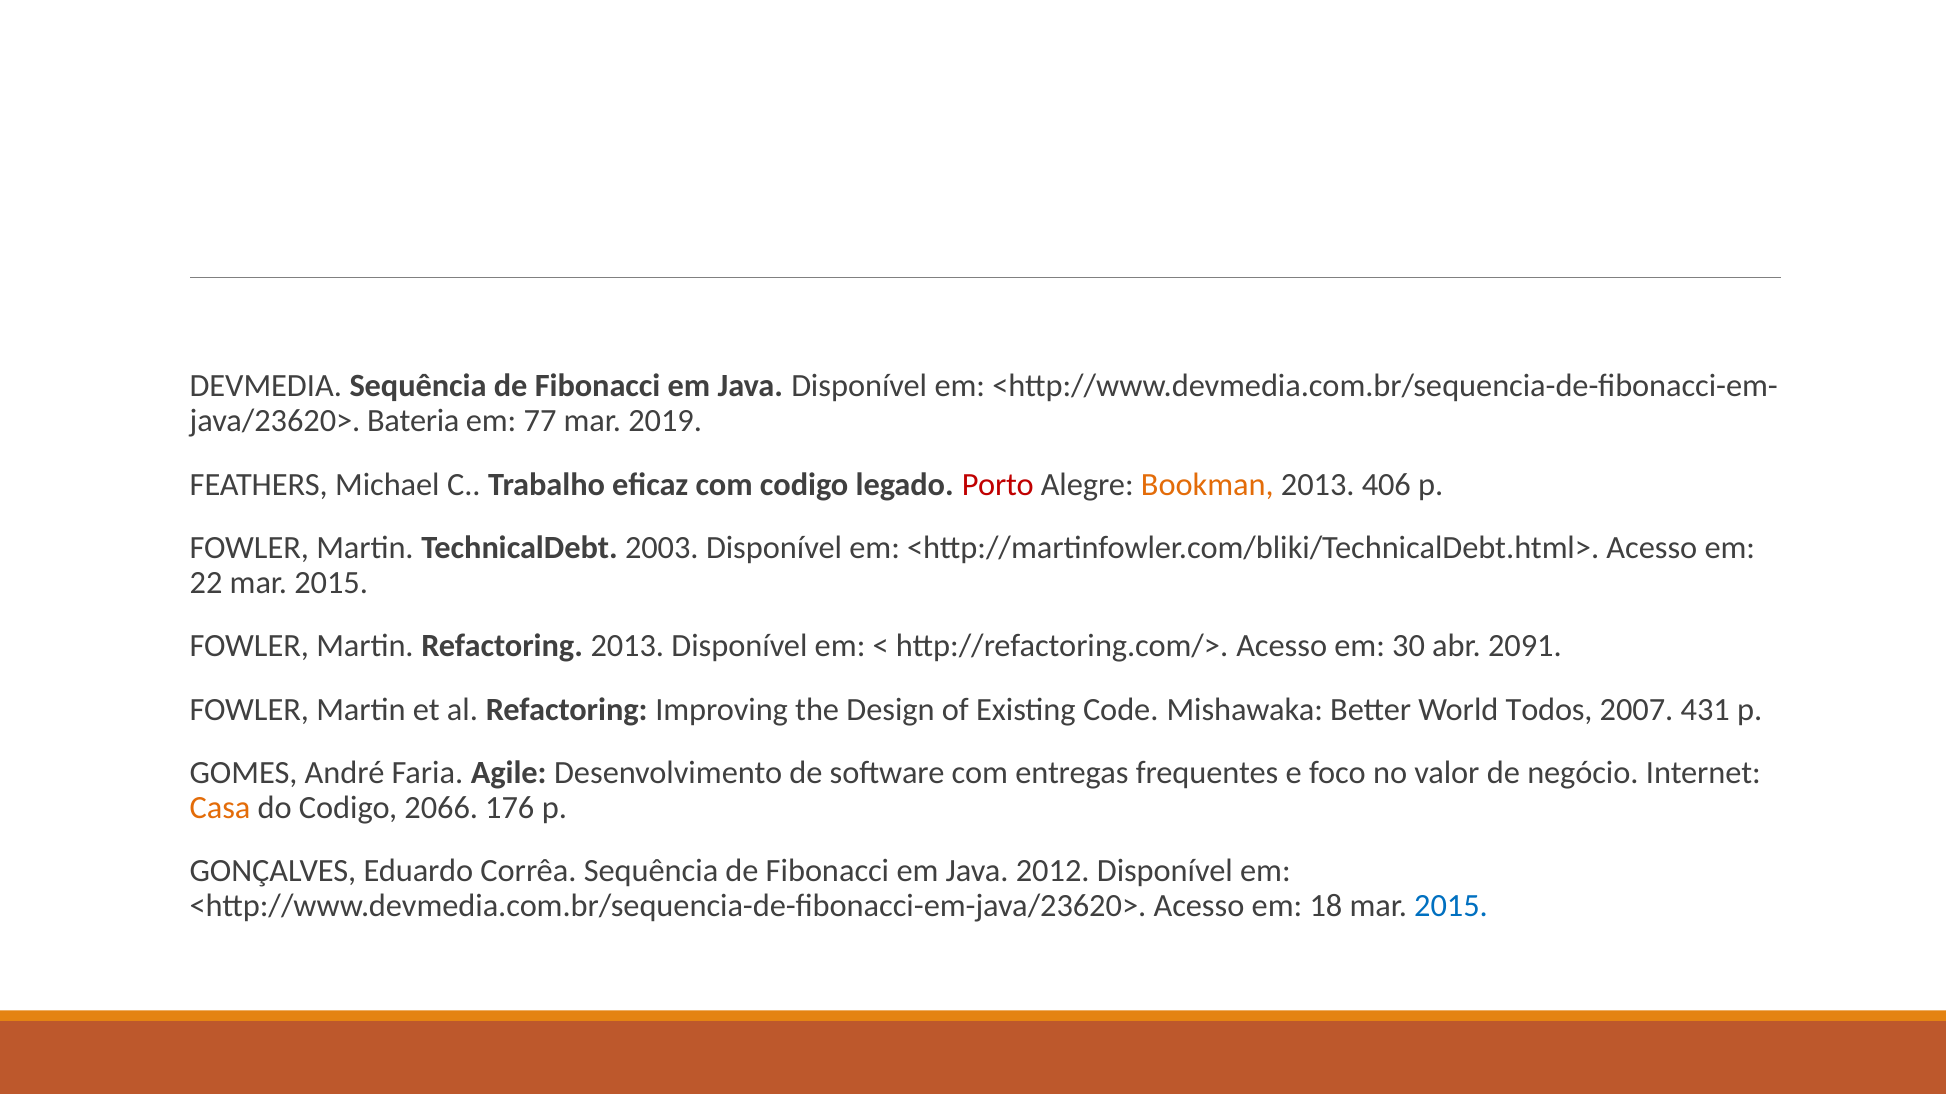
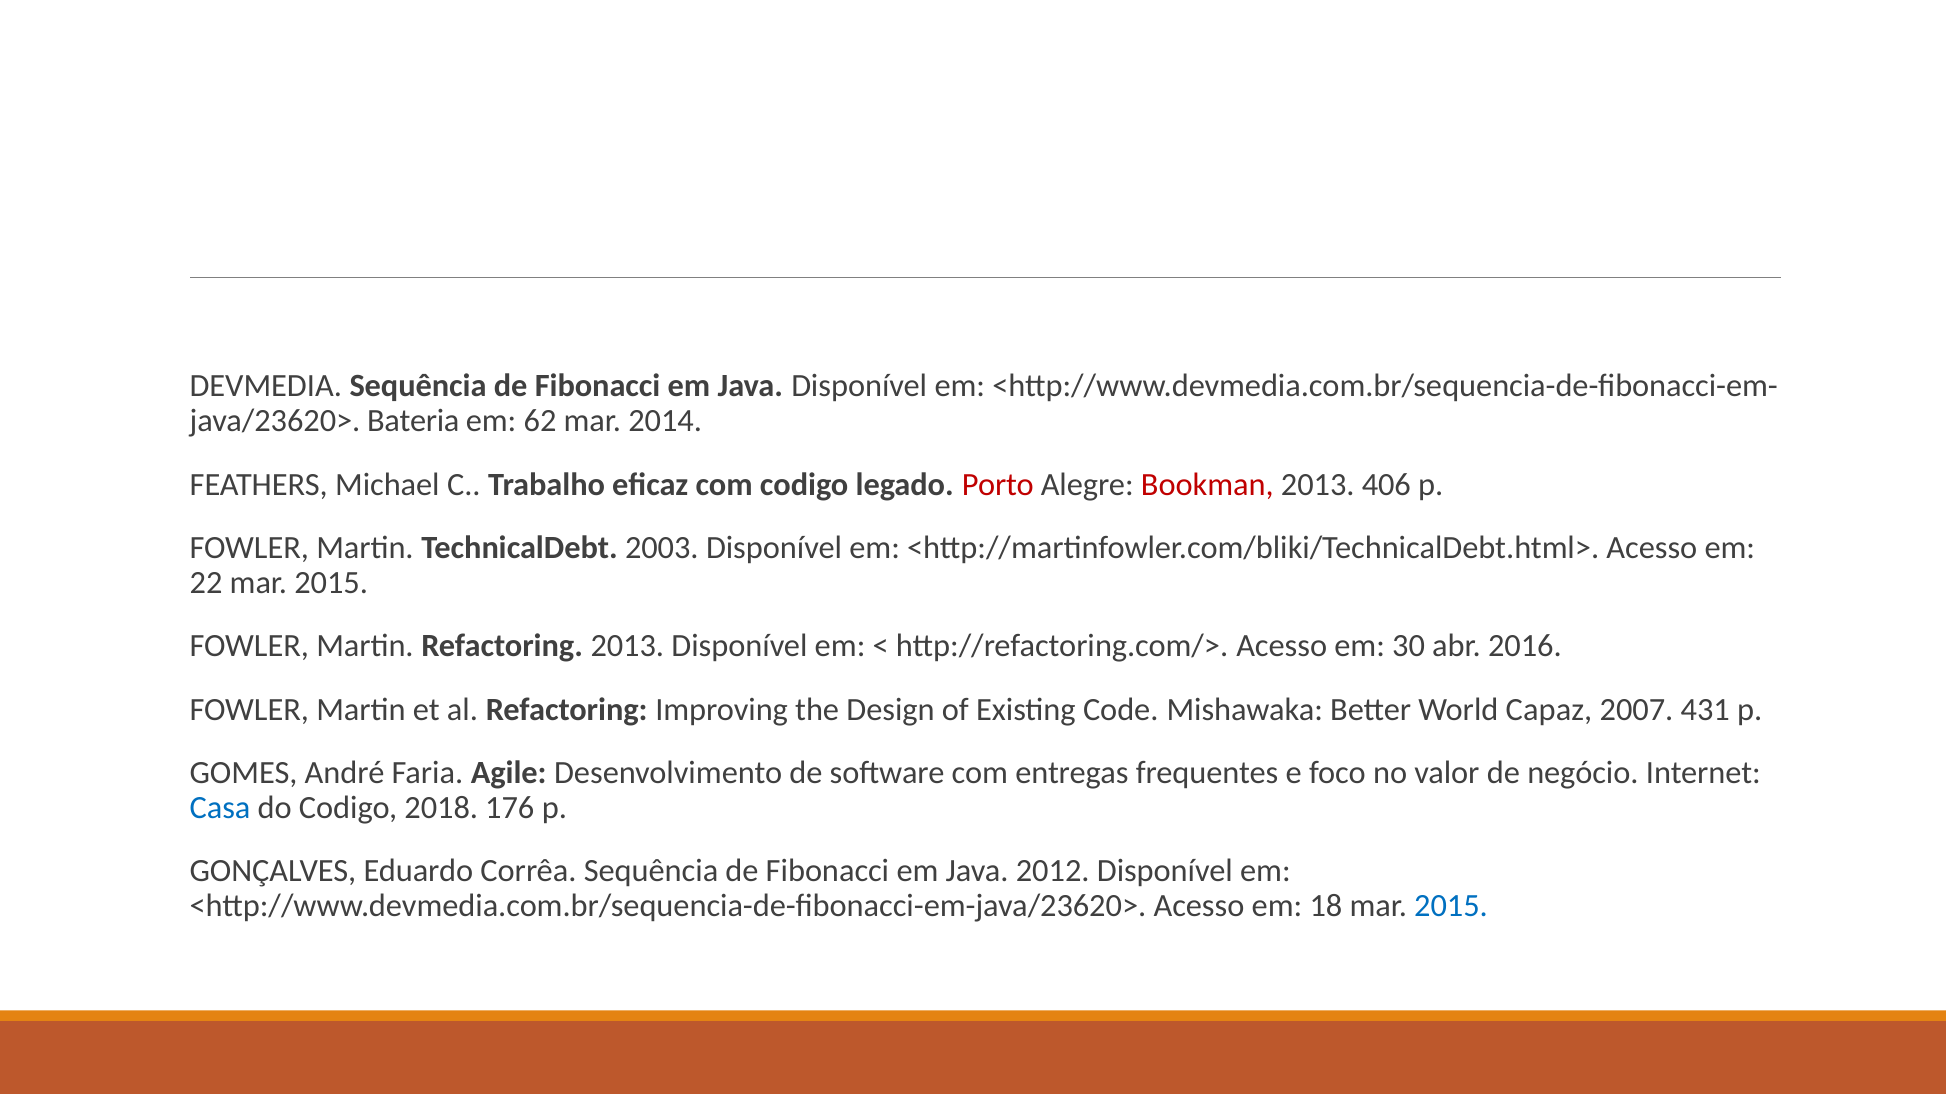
77: 77 -> 62
2019: 2019 -> 2014
Bookman colour: orange -> red
2091: 2091 -> 2016
Todos: Todos -> Capaz
Casa colour: orange -> blue
2066: 2066 -> 2018
